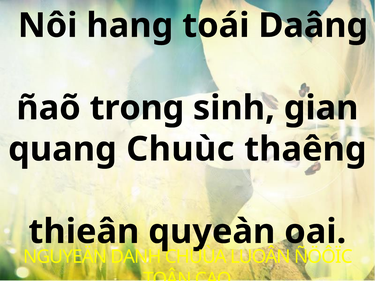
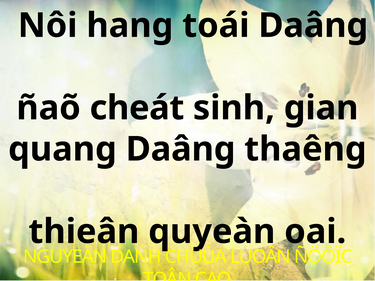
trong: trong -> cheát
quang Chuùc: Chuùc -> Daâng
